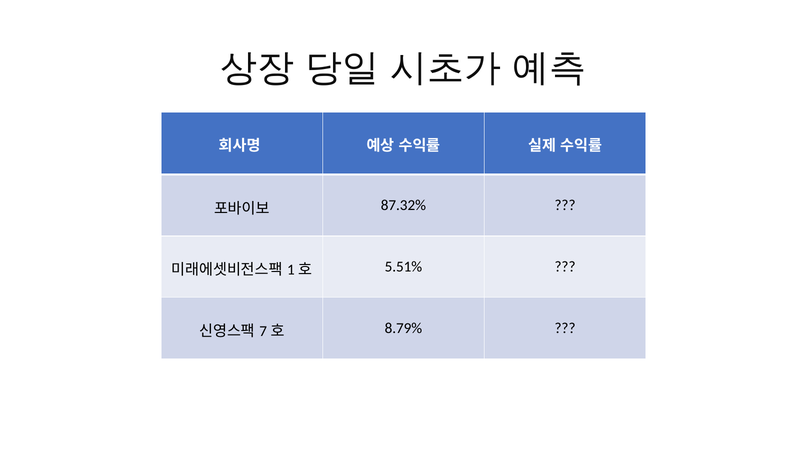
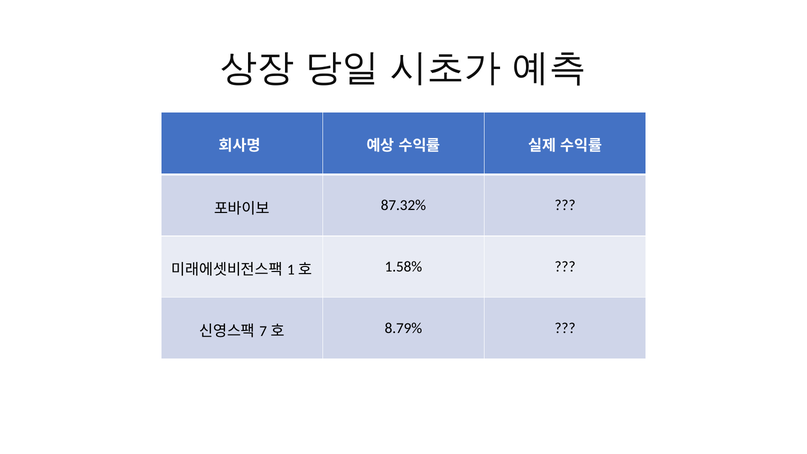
5.51%: 5.51% -> 1.58%
